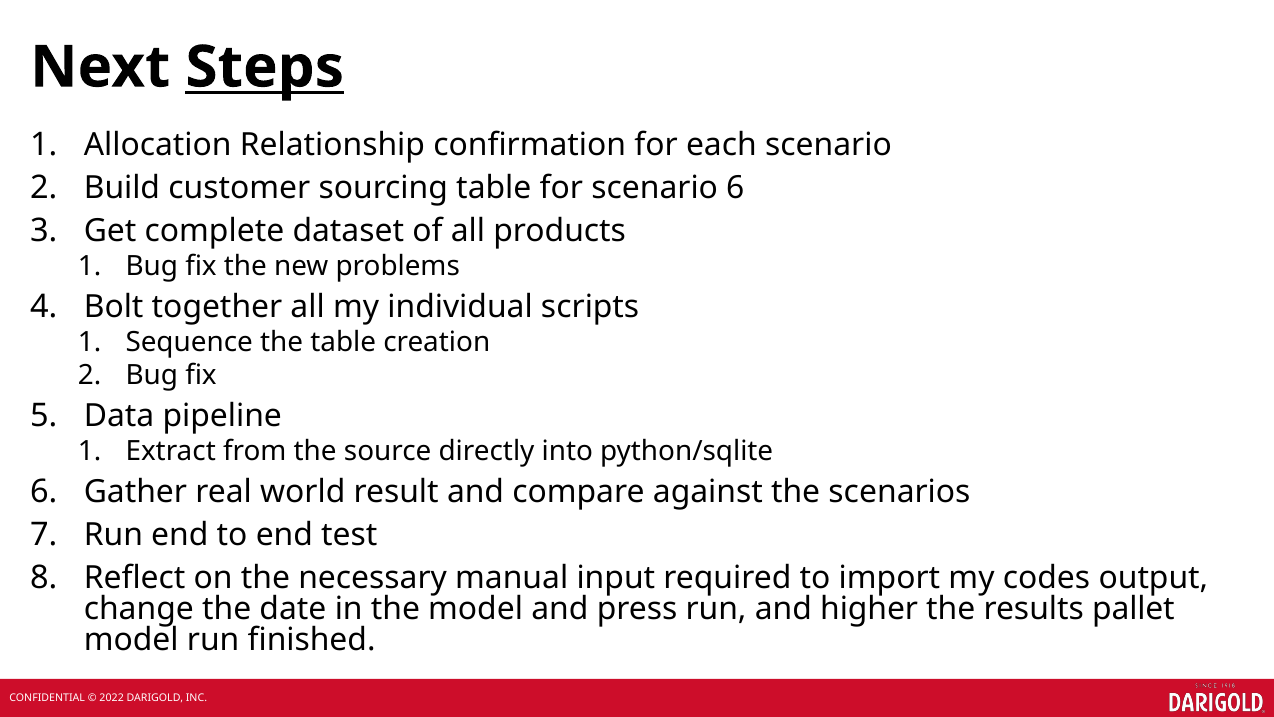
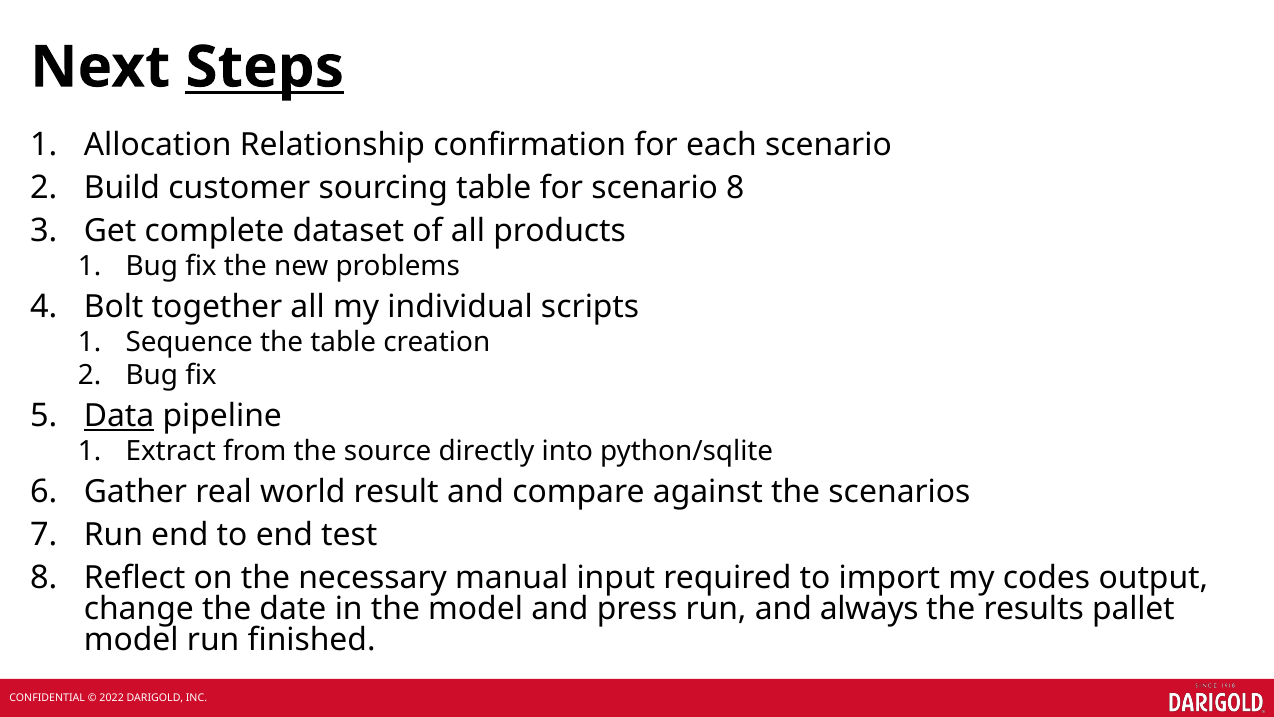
scenario 6: 6 -> 8
Data underline: none -> present
higher: higher -> always
